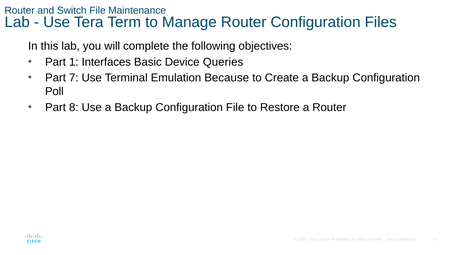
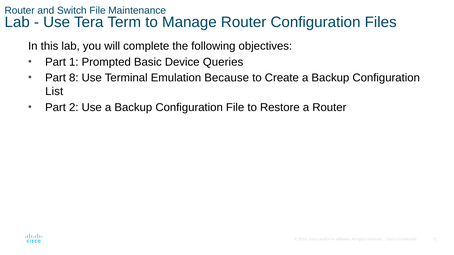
Interfaces: Interfaces -> Prompted
7: 7 -> 8
Poll: Poll -> List
8: 8 -> 2
